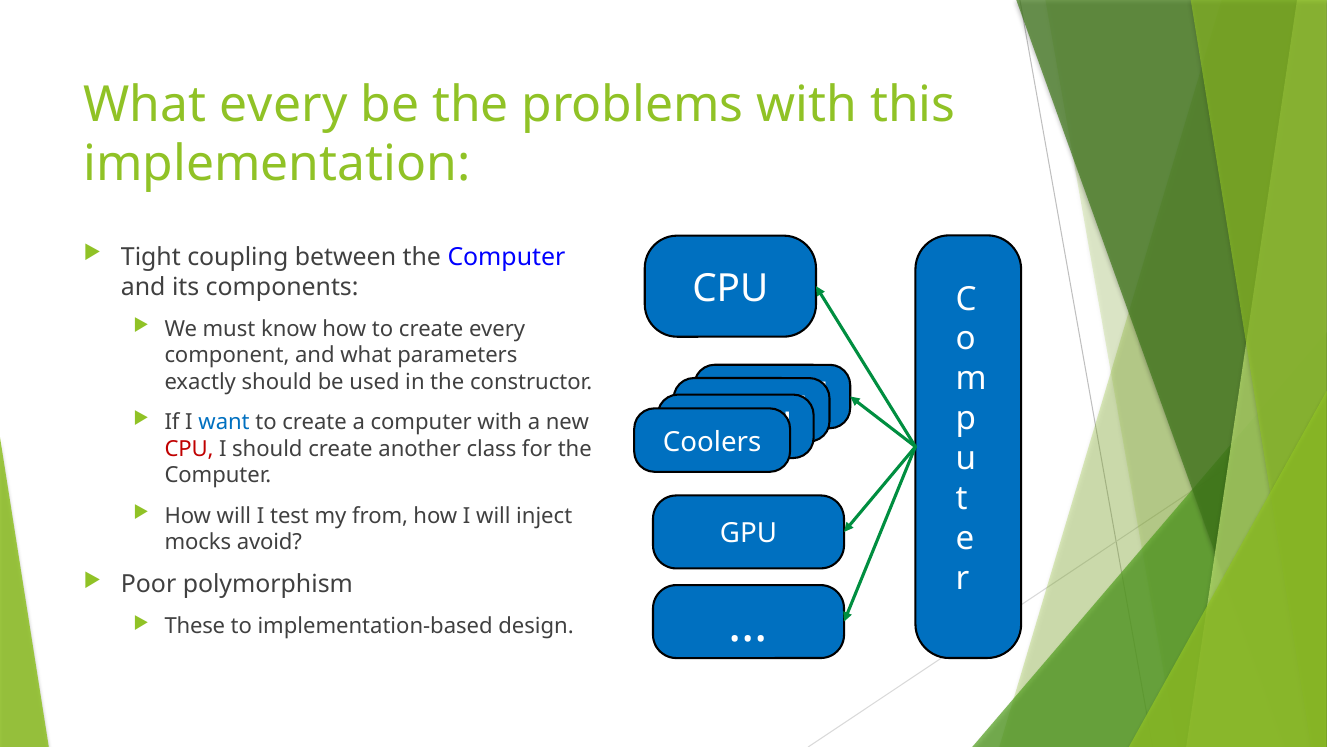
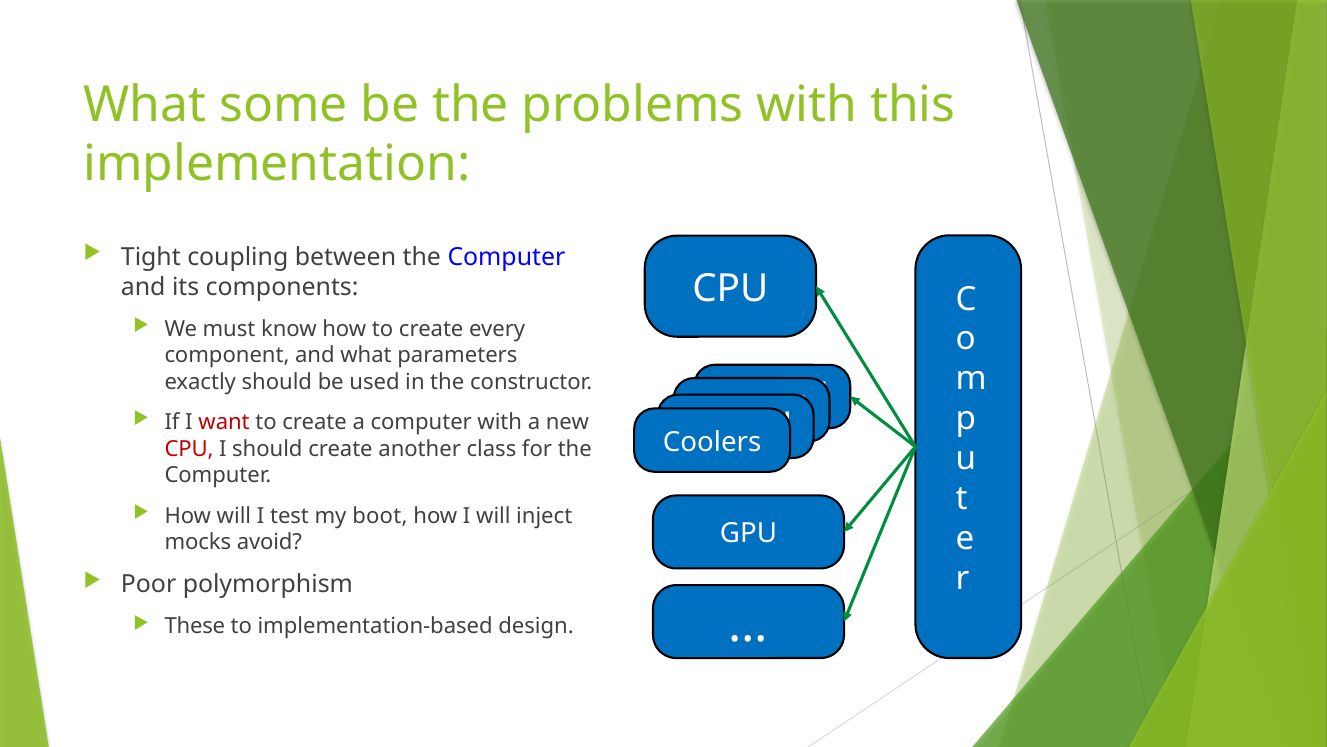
What every: every -> some
want colour: blue -> red
from: from -> boot
